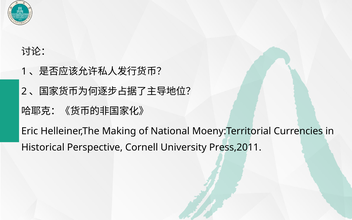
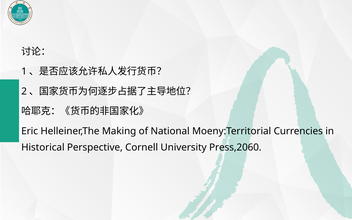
Press,2011: Press,2011 -> Press,2060
